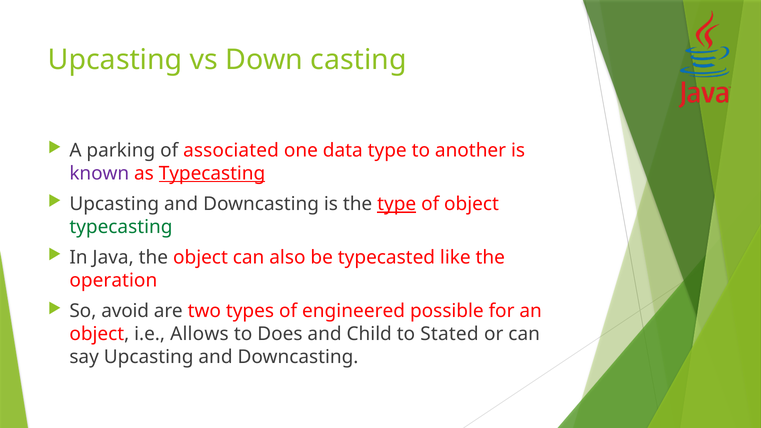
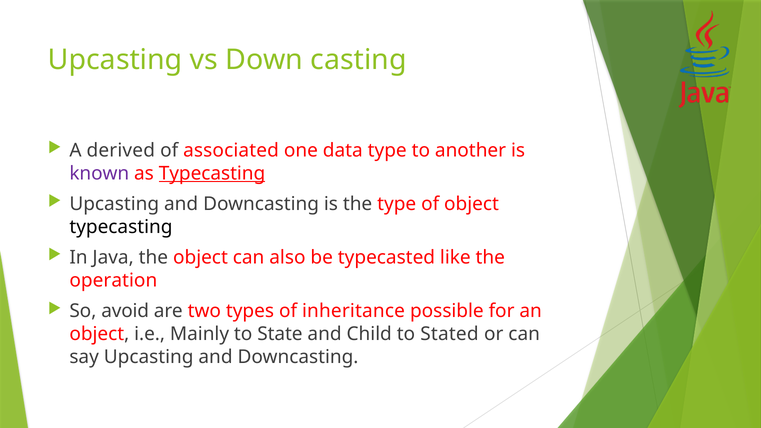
parking: parking -> derived
type at (397, 204) underline: present -> none
typecasting at (121, 227) colour: green -> black
engineered: engineered -> inheritance
Allows: Allows -> Mainly
Does: Does -> State
